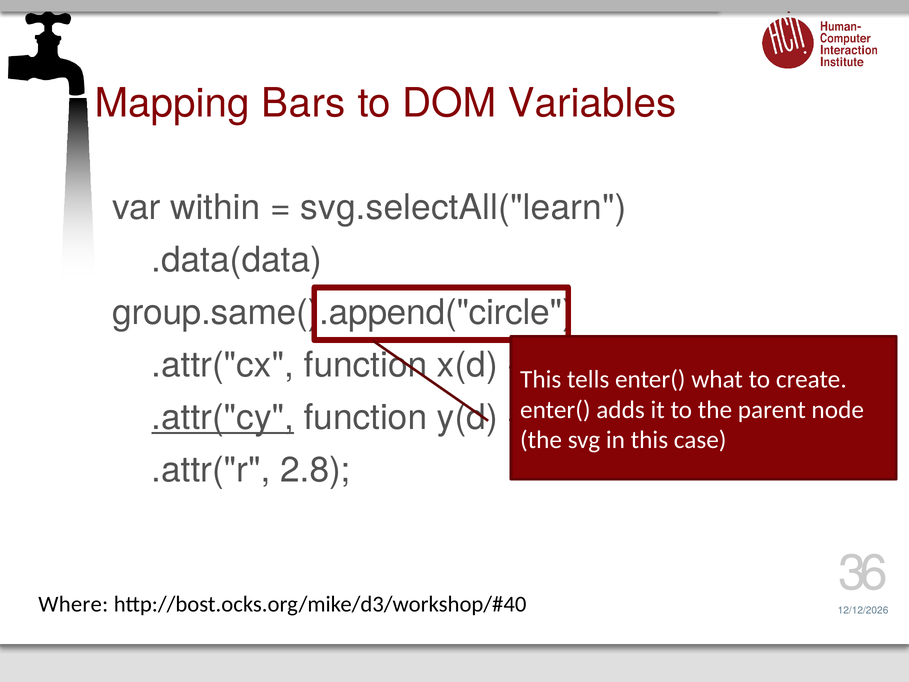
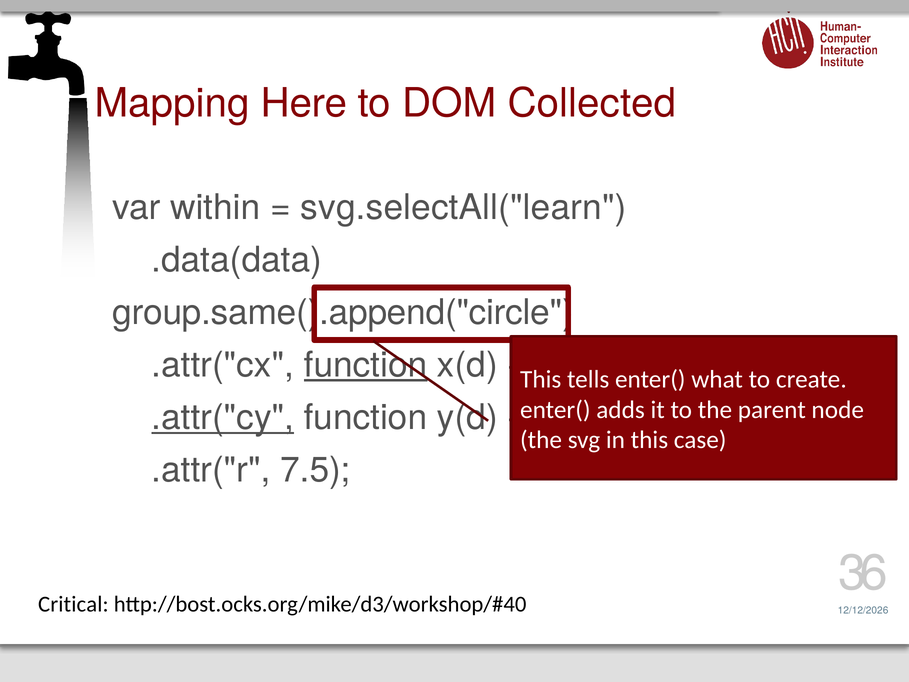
Bars: Bars -> Here
Variables: Variables -> Collected
function at (366, 365) underline: none -> present
2.8: 2.8 -> 7.5
Where: Where -> Critical
